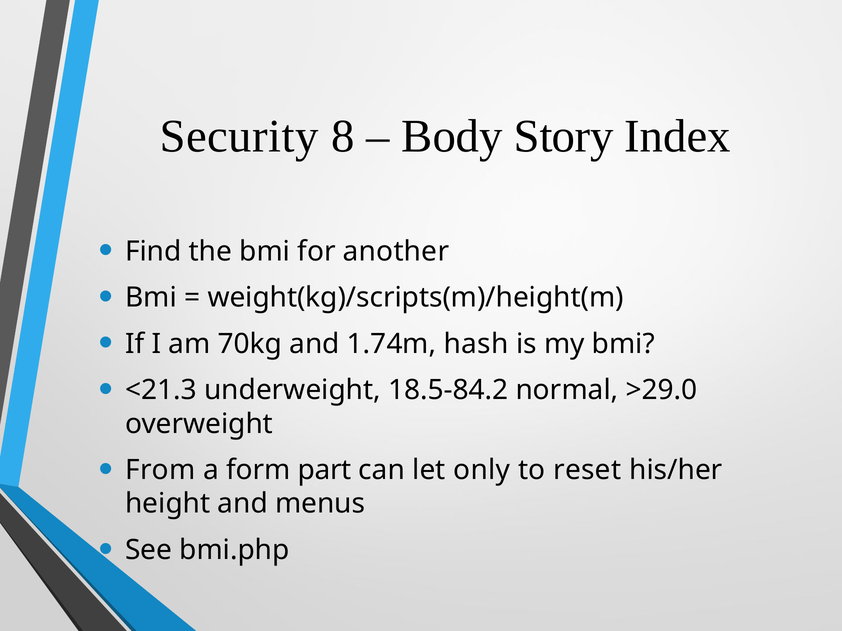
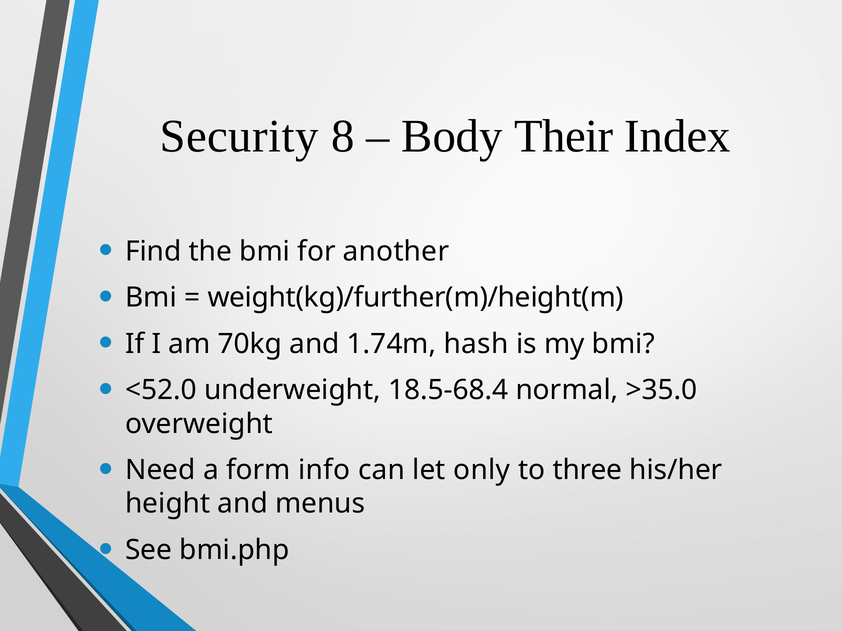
Story: Story -> Their
weight(kg)/scripts(m)/height(m: weight(kg)/scripts(m)/height(m -> weight(kg)/further(m)/height(m
<21.3: <21.3 -> <52.0
18.5-84.2: 18.5-84.2 -> 18.5-68.4
>29.0: >29.0 -> >35.0
From: From -> Need
part: part -> info
reset: reset -> three
